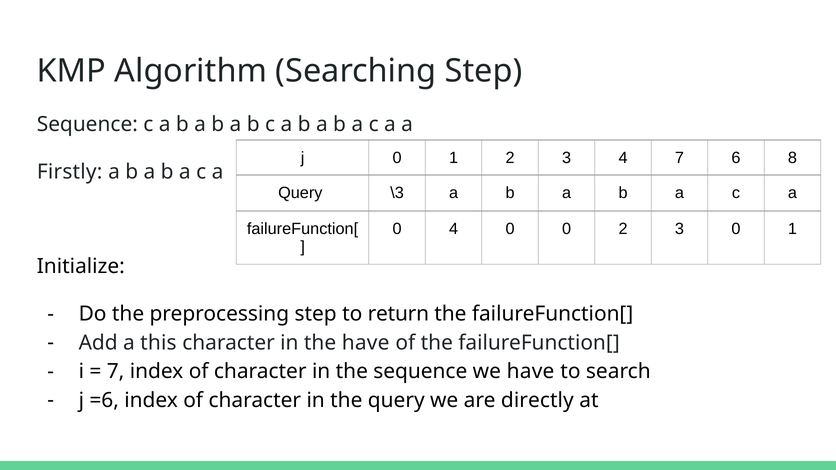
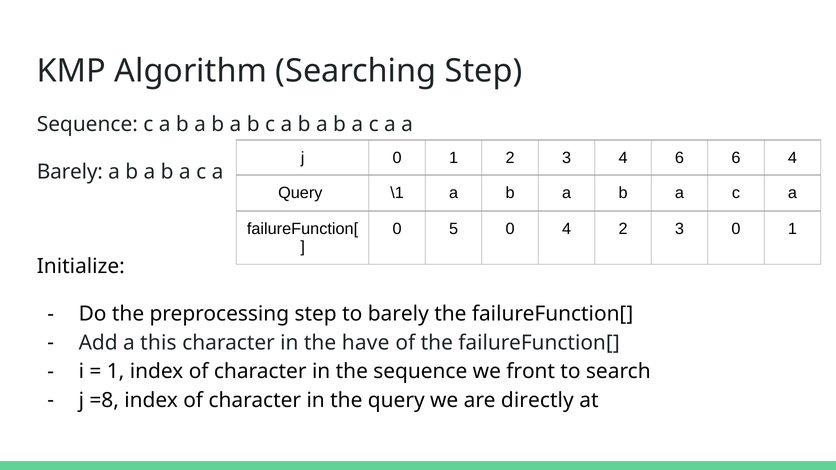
4 7: 7 -> 6
6 8: 8 -> 4
Firstly at (70, 172): Firstly -> Barely
\3: \3 -> \1
0 4: 4 -> 5
0 0: 0 -> 4
to return: return -> barely
7 at (116, 372): 7 -> 1
we have: have -> front
=6: =6 -> =8
